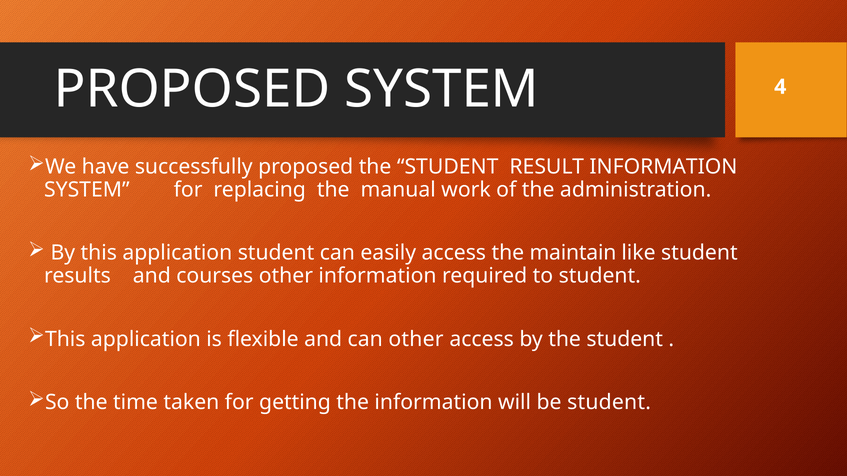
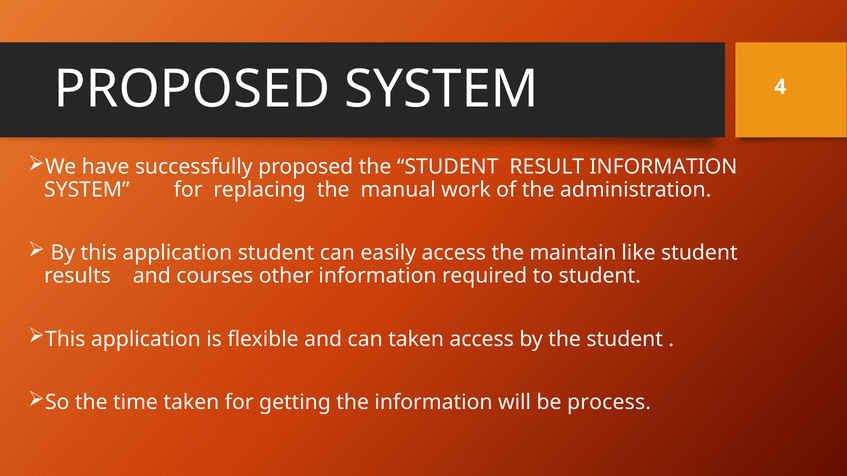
can other: other -> taken
be student: student -> process
